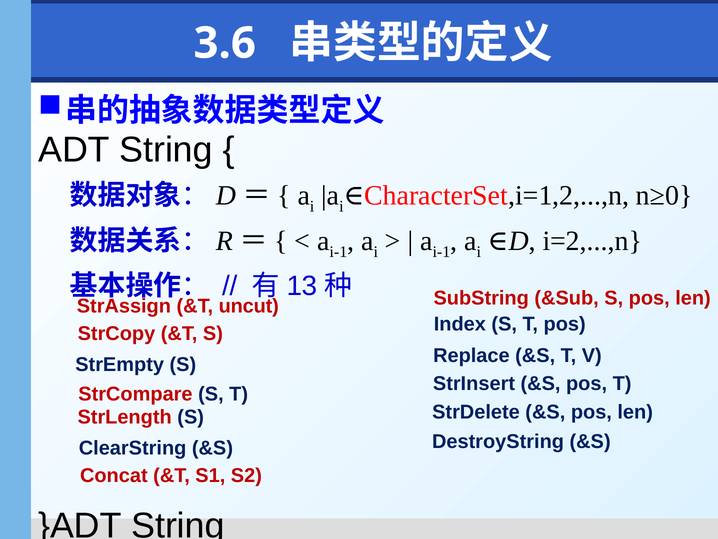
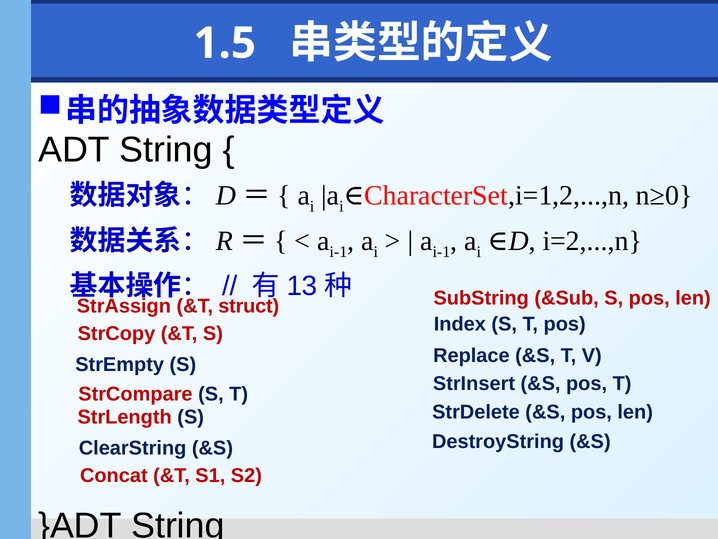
3.6: 3.6 -> 1.5
uncut: uncut -> struct
